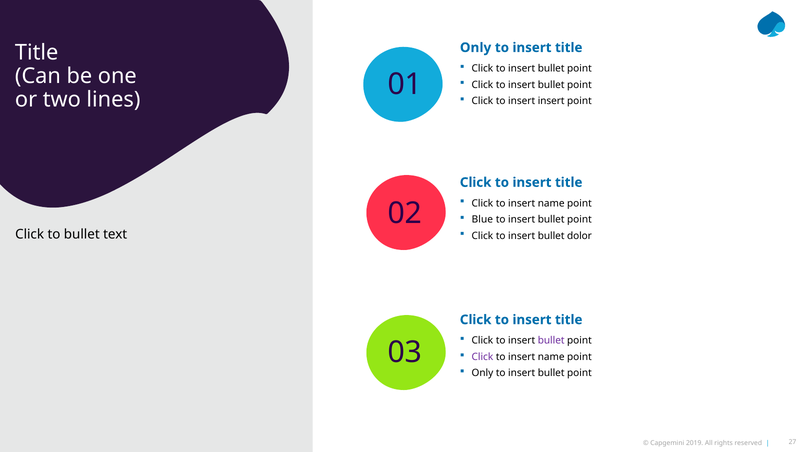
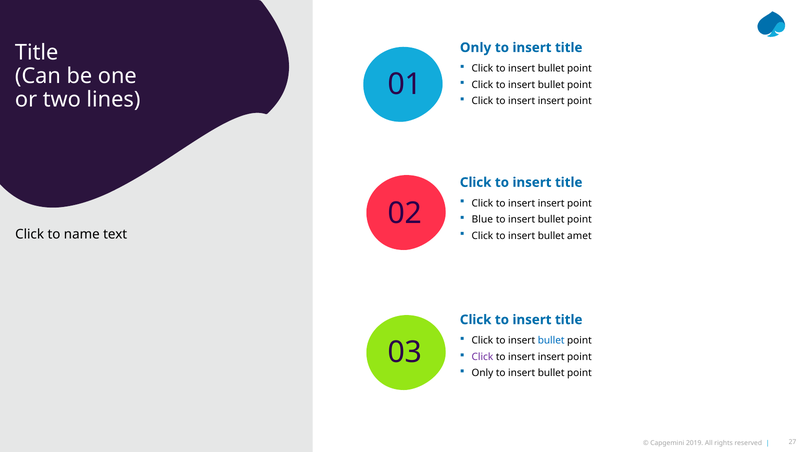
name at (551, 203): name -> insert
dolor: dolor -> amet
to bullet: bullet -> name
bullet at (551, 340) colour: purple -> blue
name at (551, 357): name -> insert
